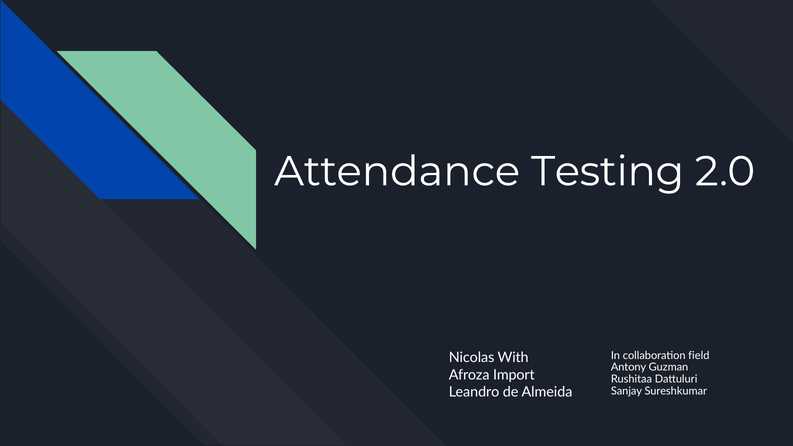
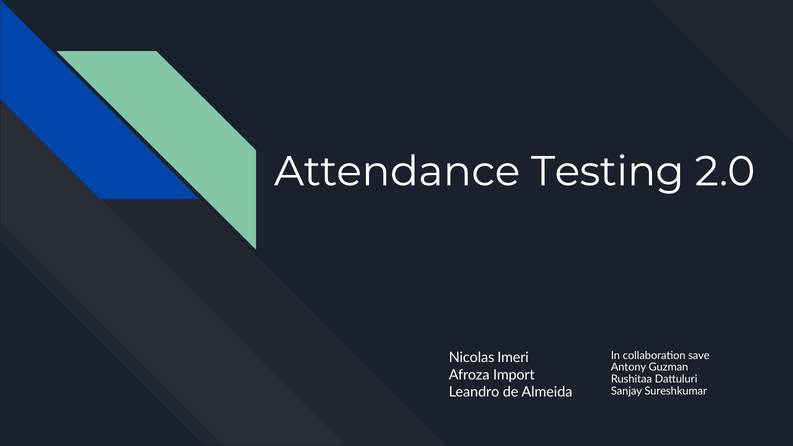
field: field -> save
With: With -> Imeri
